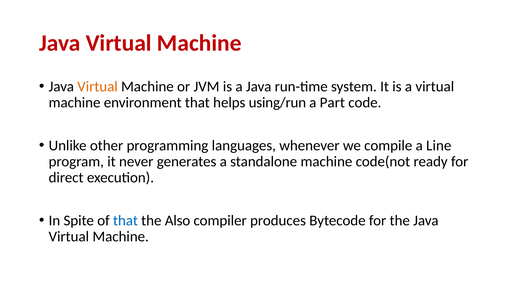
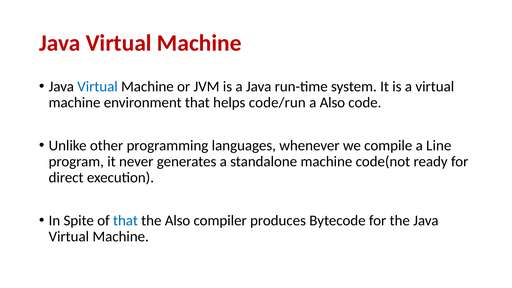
Virtual at (98, 87) colour: orange -> blue
using/run: using/run -> code/run
a Part: Part -> Also
